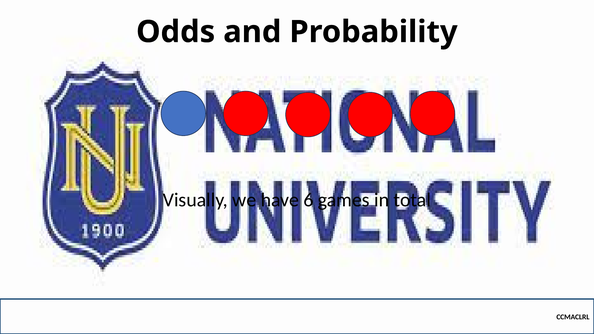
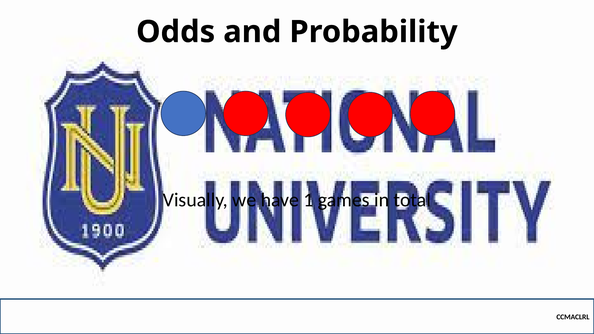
6: 6 -> 1
